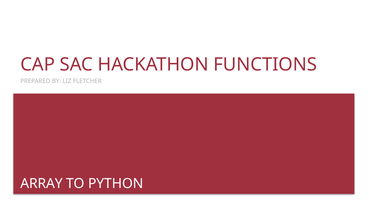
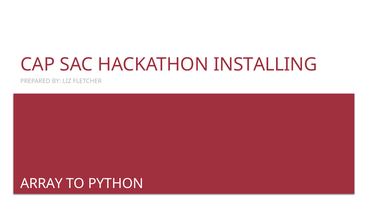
FUNCTIONS: FUNCTIONS -> INSTALLING
